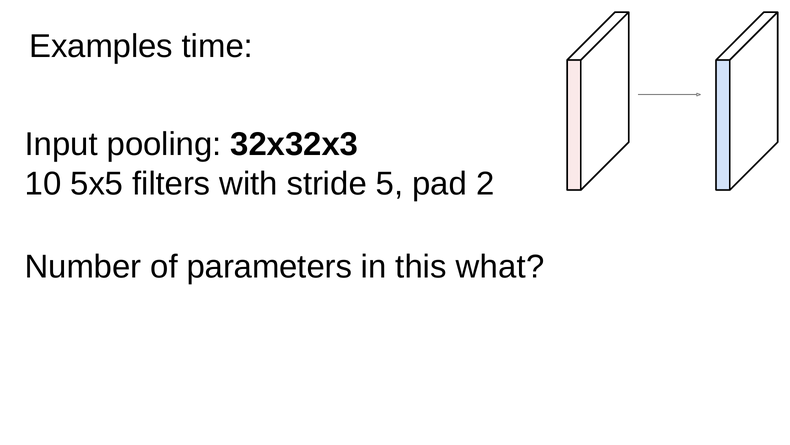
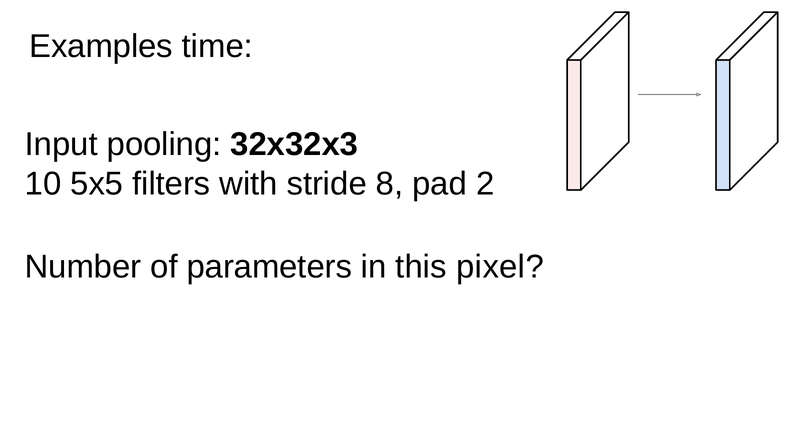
5: 5 -> 8
what: what -> pixel
